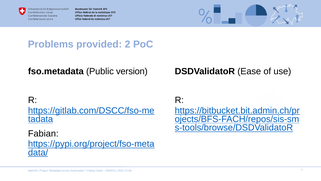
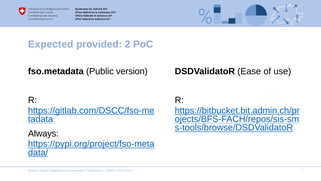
Problems: Problems -> Expected
Fabian at (43, 133): Fabian -> Always
